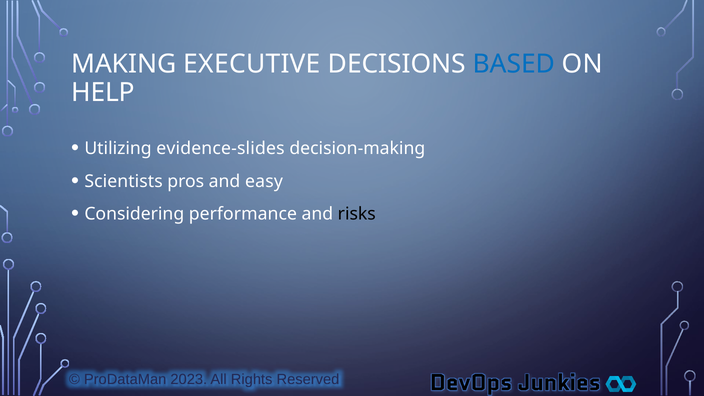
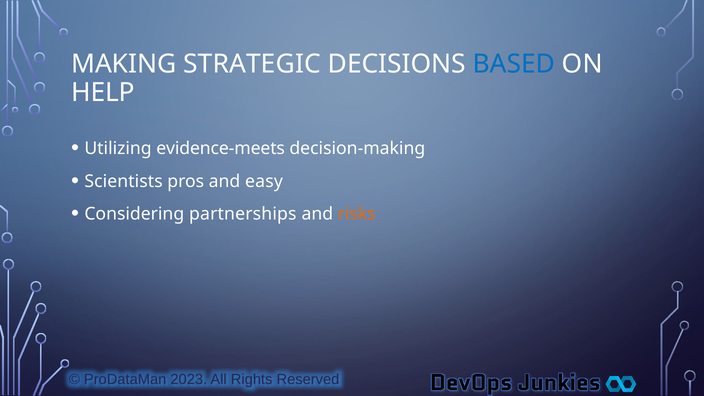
EXECUTIVE: EXECUTIVE -> STRATEGIC
evidence-slides: evidence-slides -> evidence-meets
performance: performance -> partnerships
risks colour: black -> orange
